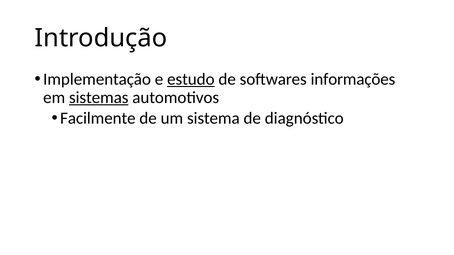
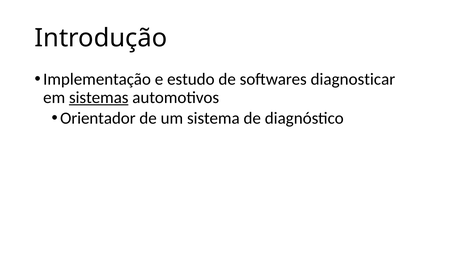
estudo underline: present -> none
informações: informações -> diagnosticar
Facilmente: Facilmente -> Orientador
